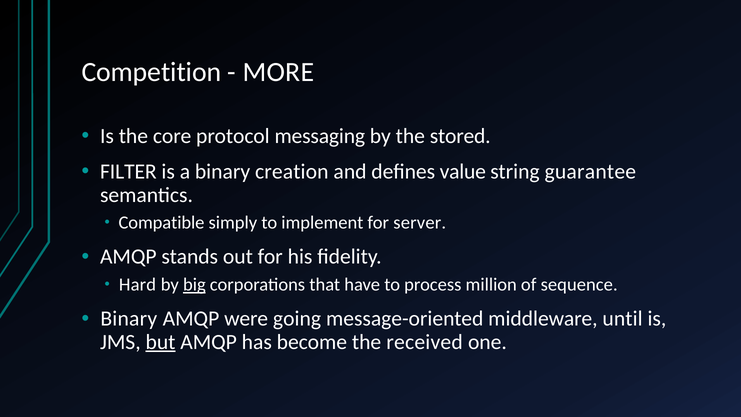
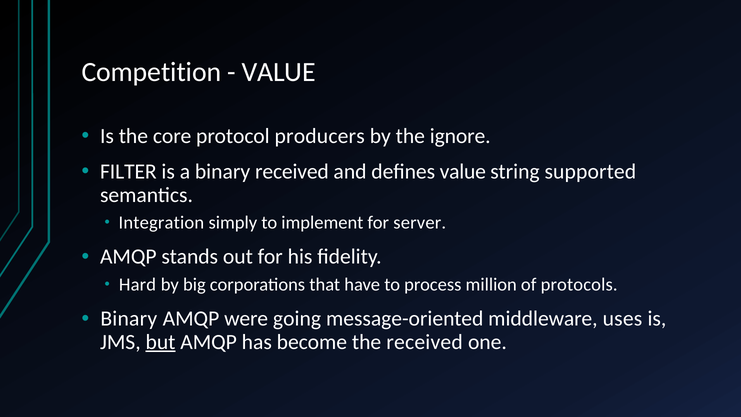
MORE at (278, 72): MORE -> VALUE
messaging: messaging -> producers
stored: stored -> ignore
binary creation: creation -> received
guarantee: guarantee -> supported
Compatible: Compatible -> Integration
big underline: present -> none
sequence: sequence -> protocols
until: until -> uses
